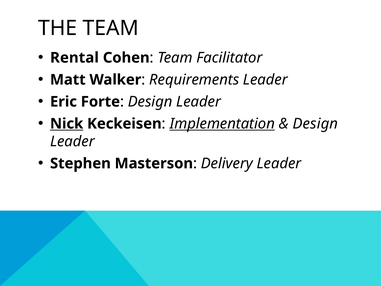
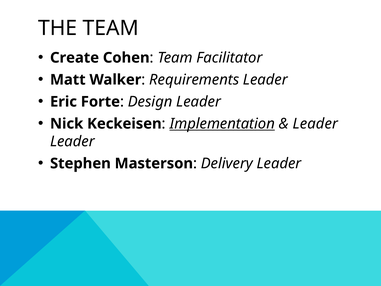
Rental: Rental -> Create
Nick underline: present -> none
Design at (315, 124): Design -> Leader
